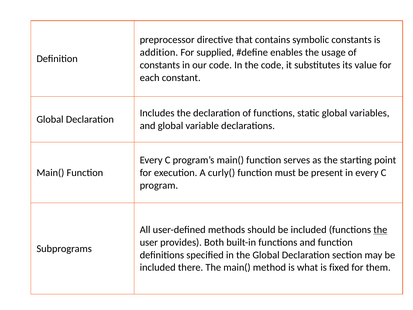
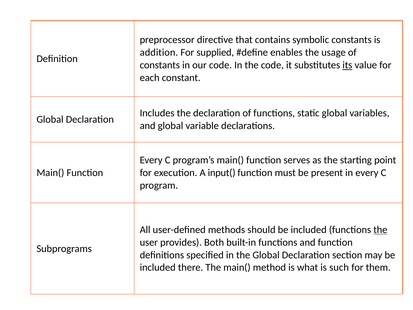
its underline: none -> present
curly(: curly( -> input(
fixed: fixed -> such
